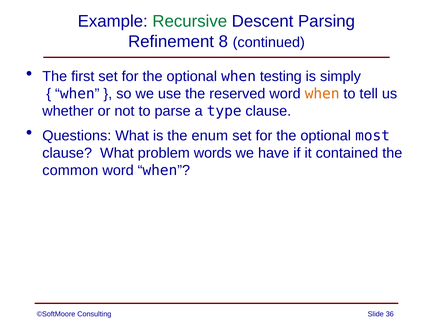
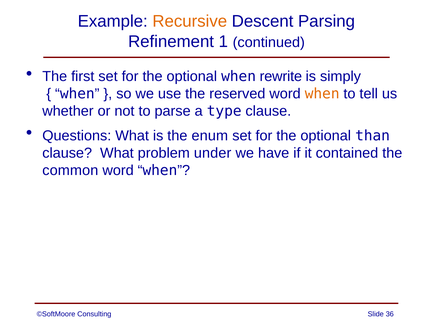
Recursive colour: green -> orange
8: 8 -> 1
testing: testing -> rewrite
most: most -> than
words: words -> under
